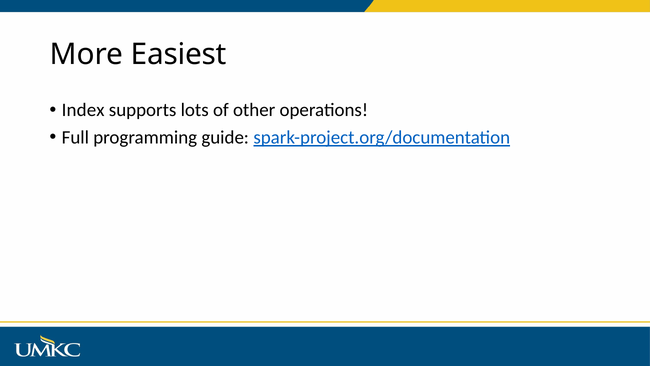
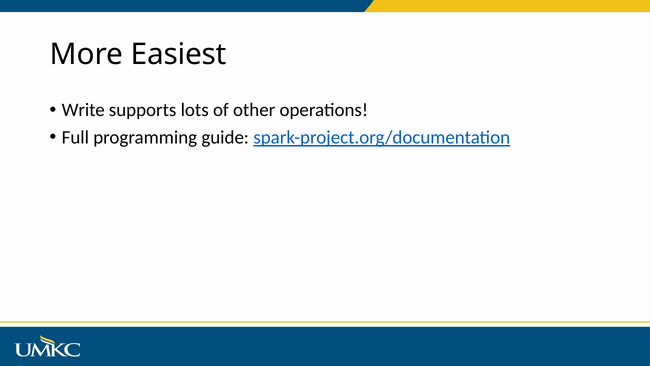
Index: Index -> Write
